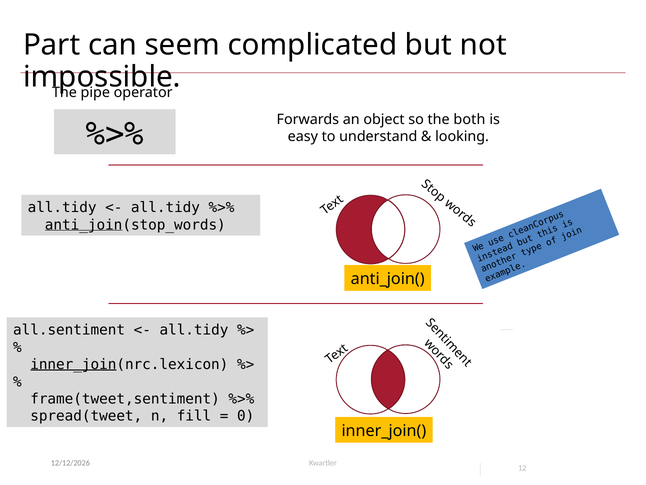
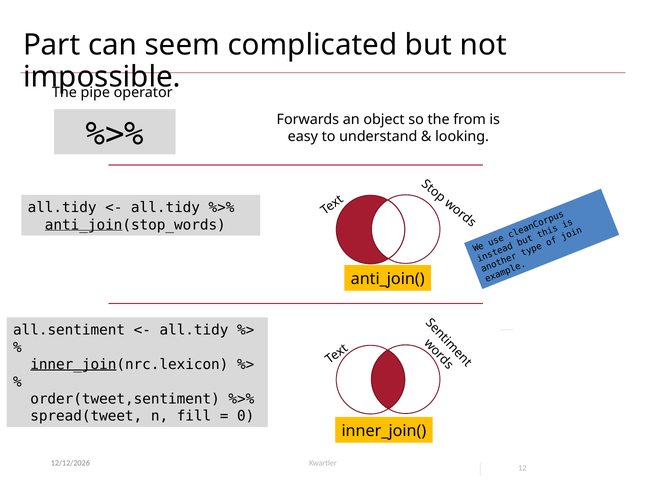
both: both -> from
frame(tweet,sentiment: frame(tweet,sentiment -> order(tweet,sentiment
